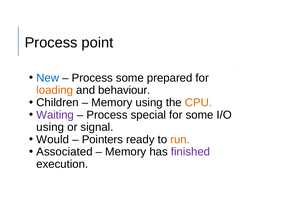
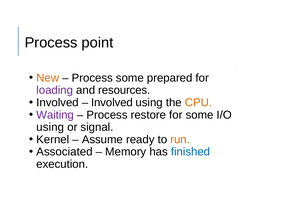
New colour: blue -> orange
loading colour: orange -> purple
behaviour: behaviour -> resources
Children at (58, 102): Children -> Involved
Memory at (112, 102): Memory -> Involved
special: special -> restore
Would: Would -> Kernel
Pointers: Pointers -> Assume
finished colour: purple -> blue
